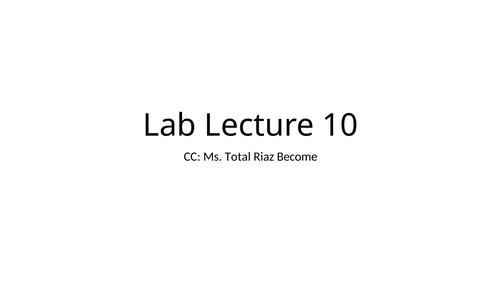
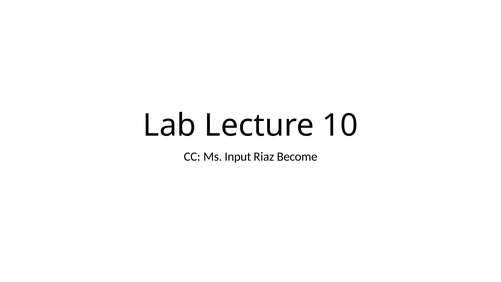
Total: Total -> Input
